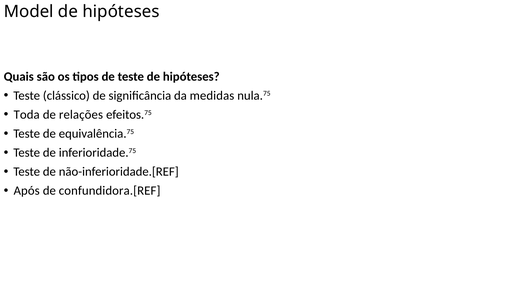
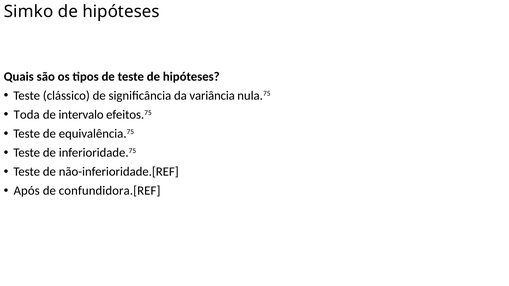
Model: Model -> Simko
medidas: medidas -> variância
relações: relações -> intervalo
